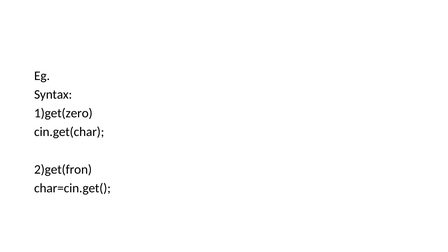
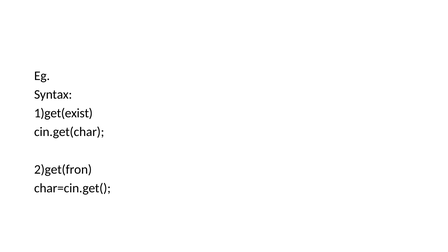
1)get(zero: 1)get(zero -> 1)get(exist
